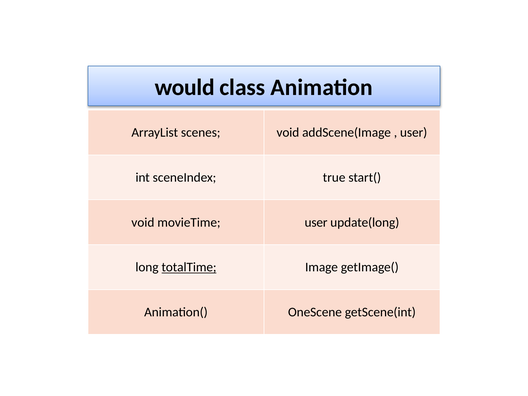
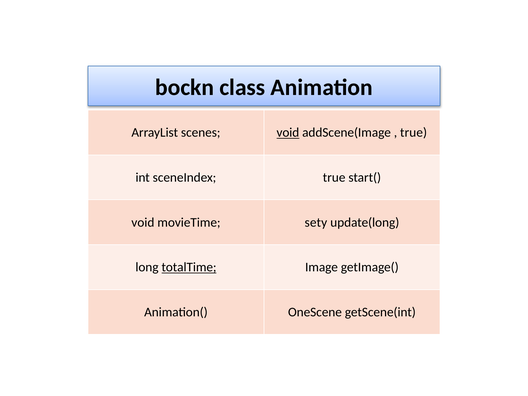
would: would -> bockn
void at (288, 133) underline: none -> present
user at (414, 133): user -> true
movieTime user: user -> sety
